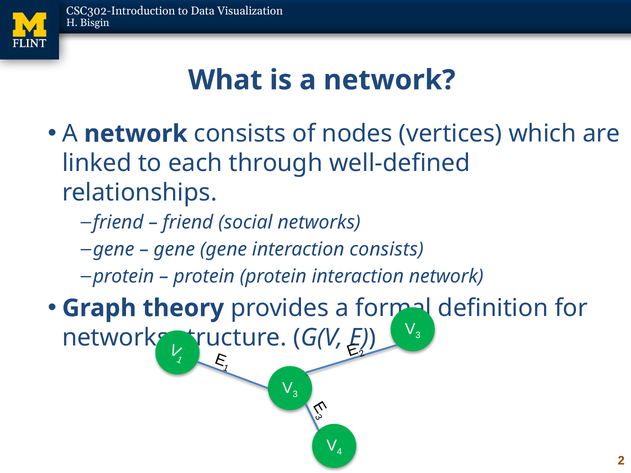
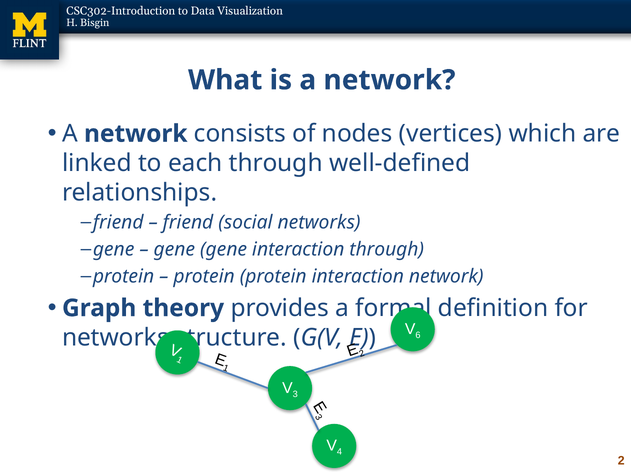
interaction consists: consists -> through
3 at (418, 335): 3 -> 6
